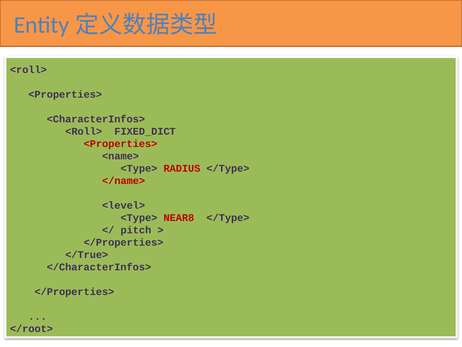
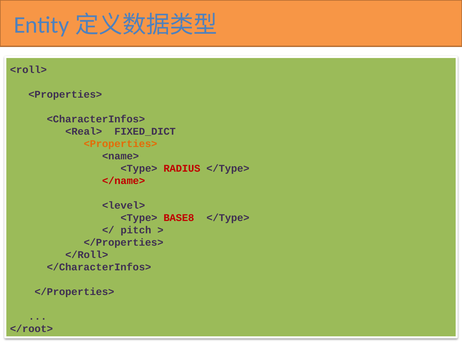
<Roll> at (84, 131): <Roll> -> <Real>
<Properties> at (120, 143) colour: red -> orange
NEAR8: NEAR8 -> BASE8
</True>: </True> -> </Roll>
